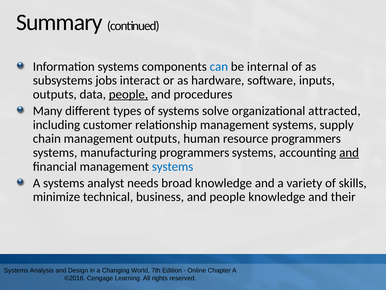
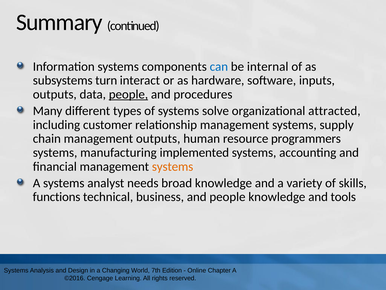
jobs: jobs -> turn
manufacturing programmers: programmers -> implemented
and at (349, 152) underline: present -> none
systems at (173, 166) colour: blue -> orange
minimize: minimize -> functions
their: their -> tools
